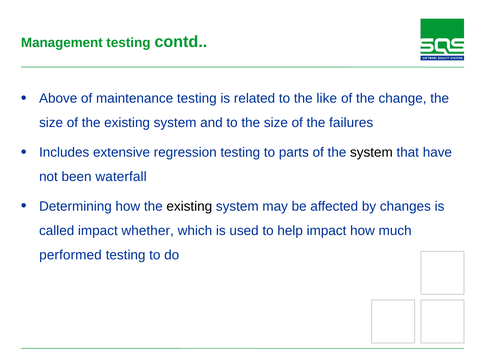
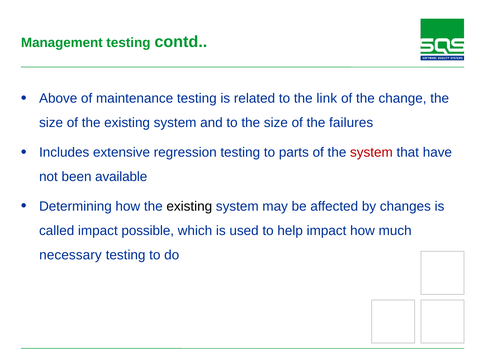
like: like -> link
system at (371, 152) colour: black -> red
waterfall: waterfall -> available
whether: whether -> possible
performed: performed -> necessary
